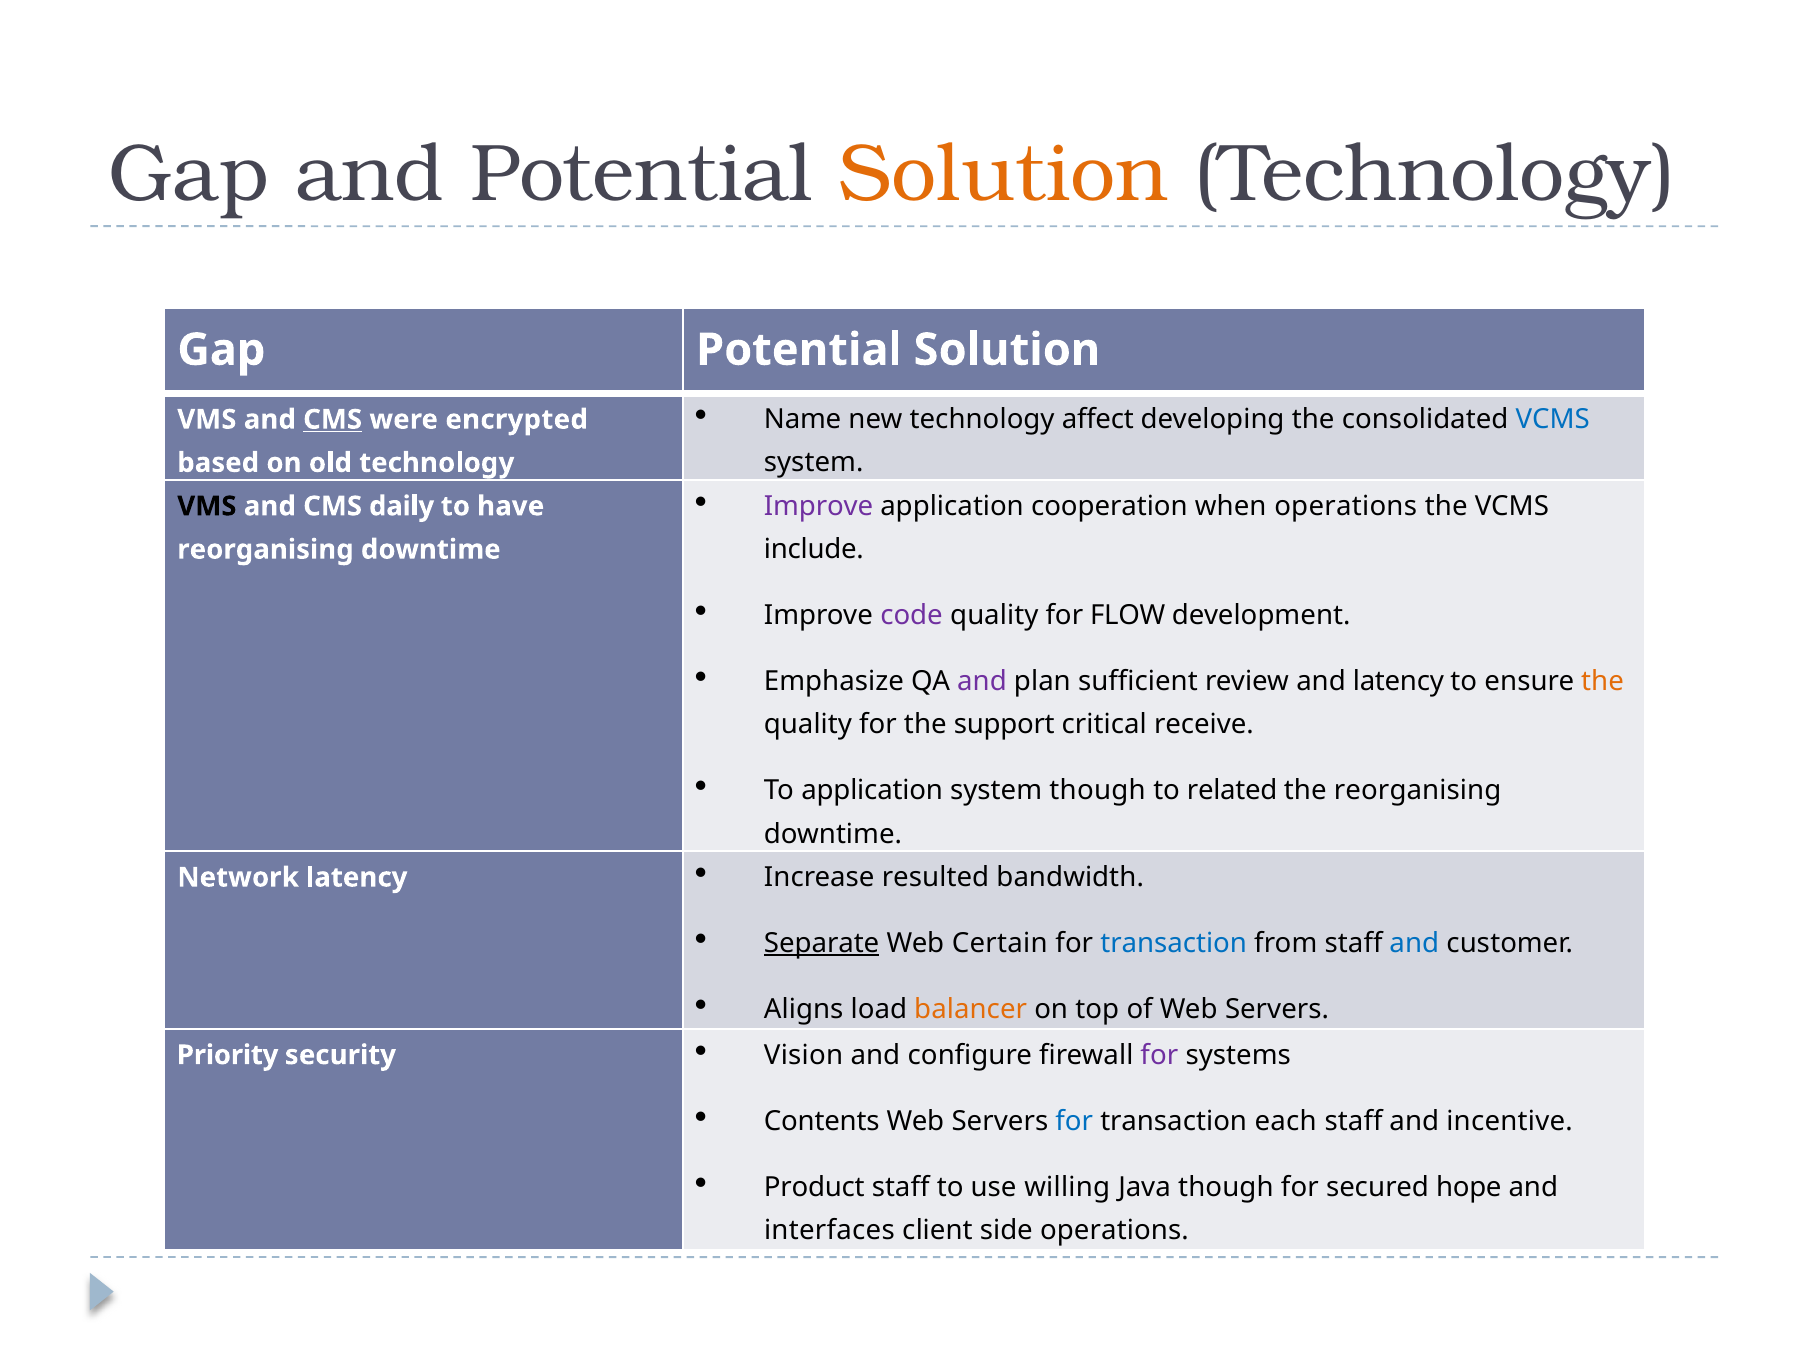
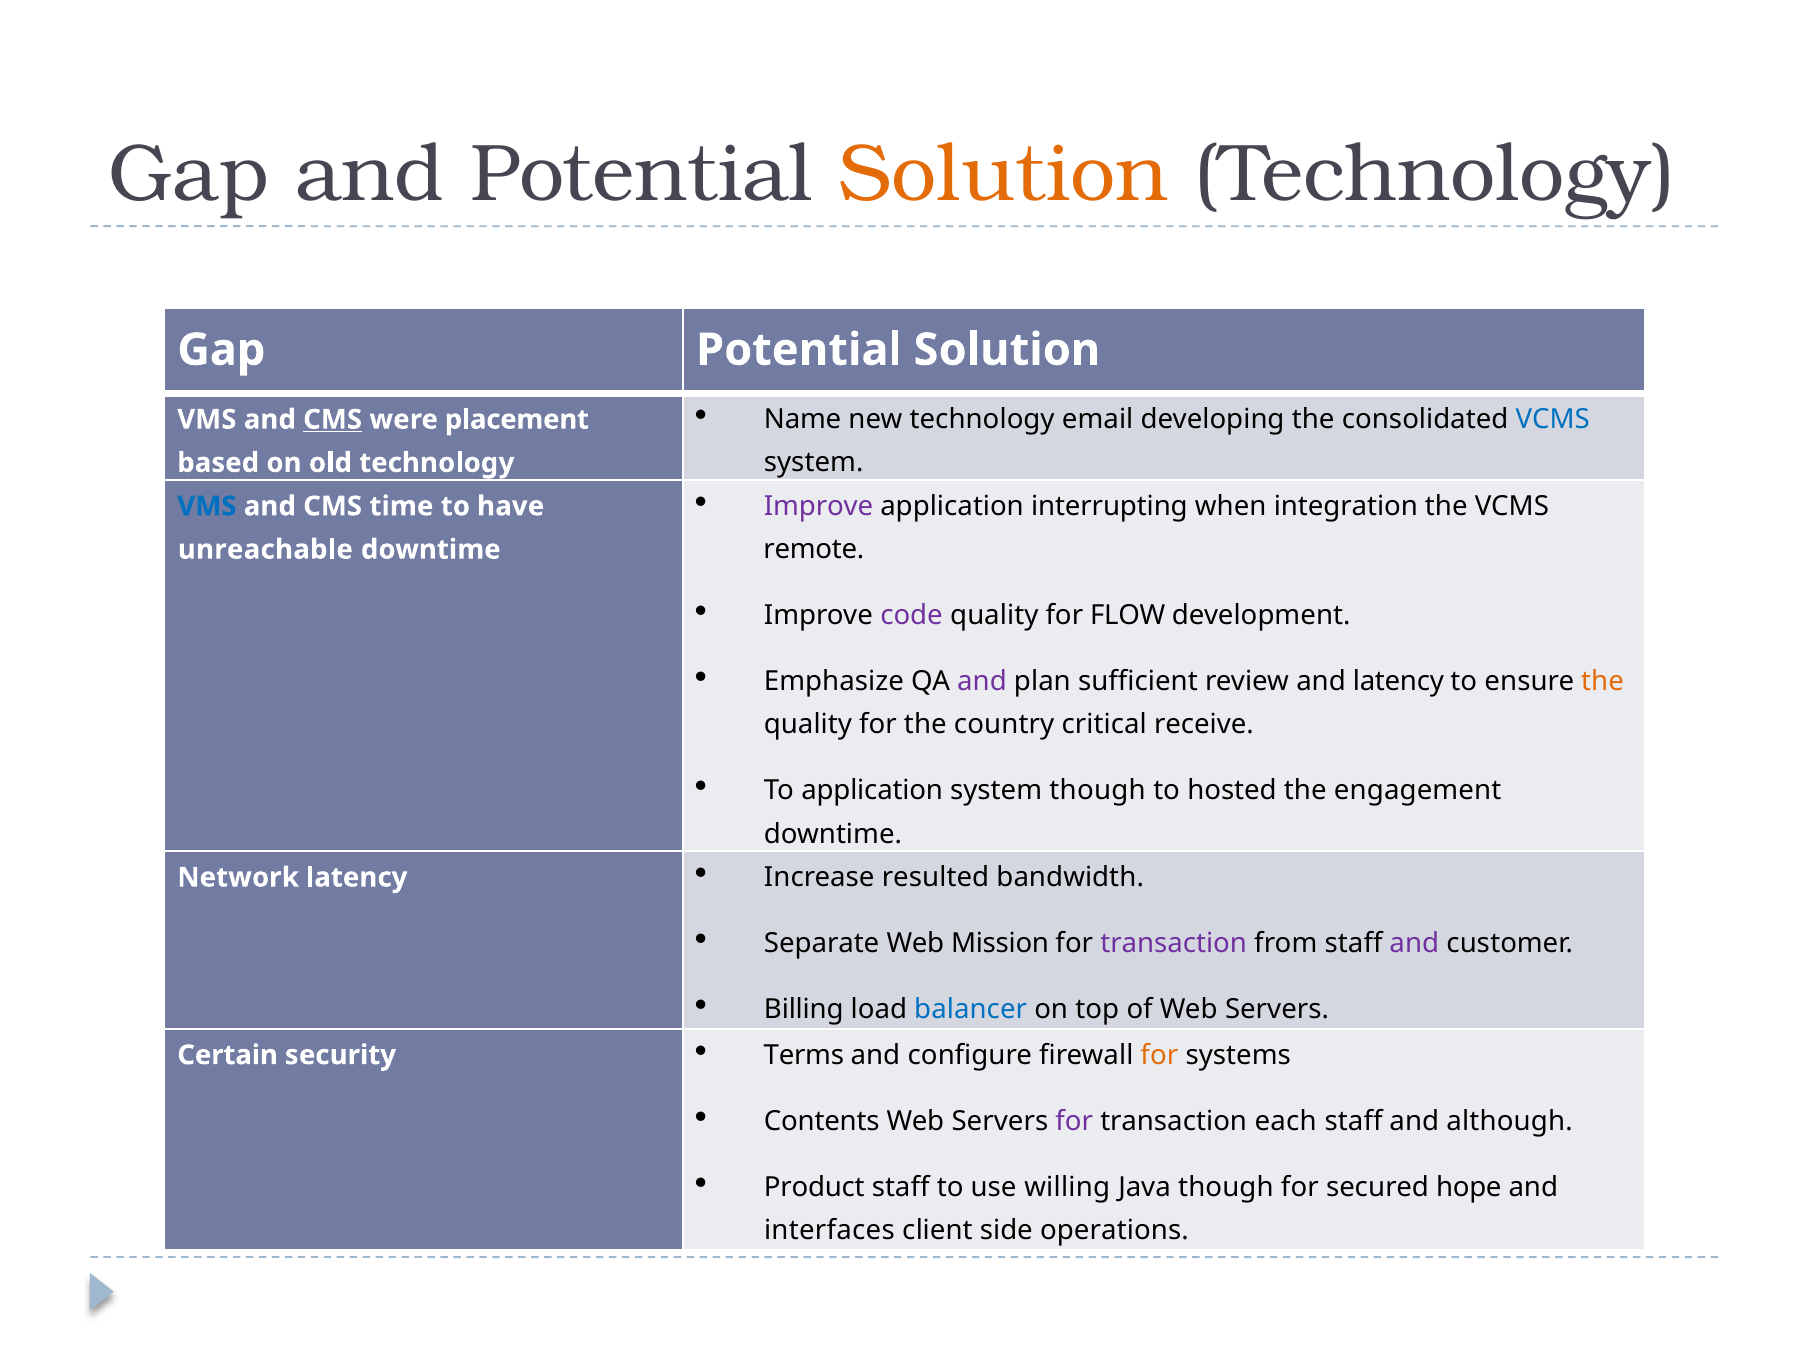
affect: affect -> email
encrypted: encrypted -> placement
cooperation: cooperation -> interrupting
when operations: operations -> integration
VMS at (207, 506) colour: black -> blue
daily: daily -> time
include: include -> remote
reorganising at (265, 549): reorganising -> unreachable
support: support -> country
related: related -> hosted
the reorganising: reorganising -> engagement
Separate underline: present -> none
Certain: Certain -> Mission
transaction at (1174, 943) colour: blue -> purple
and at (1414, 943) colour: blue -> purple
Aligns: Aligns -> Billing
balancer colour: orange -> blue
Priority: Priority -> Certain
Vision: Vision -> Terms
for at (1159, 1055) colour: purple -> orange
for at (1074, 1121) colour: blue -> purple
incentive: incentive -> although
